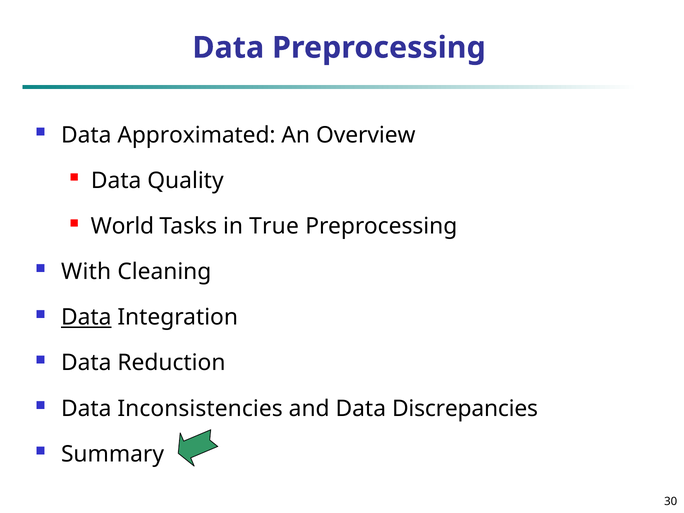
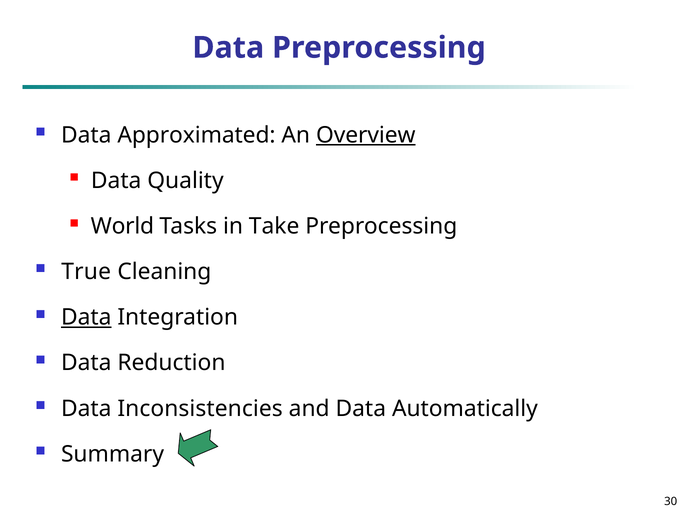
Overview underline: none -> present
True: True -> Take
With: With -> True
Discrepancies: Discrepancies -> Automatically
